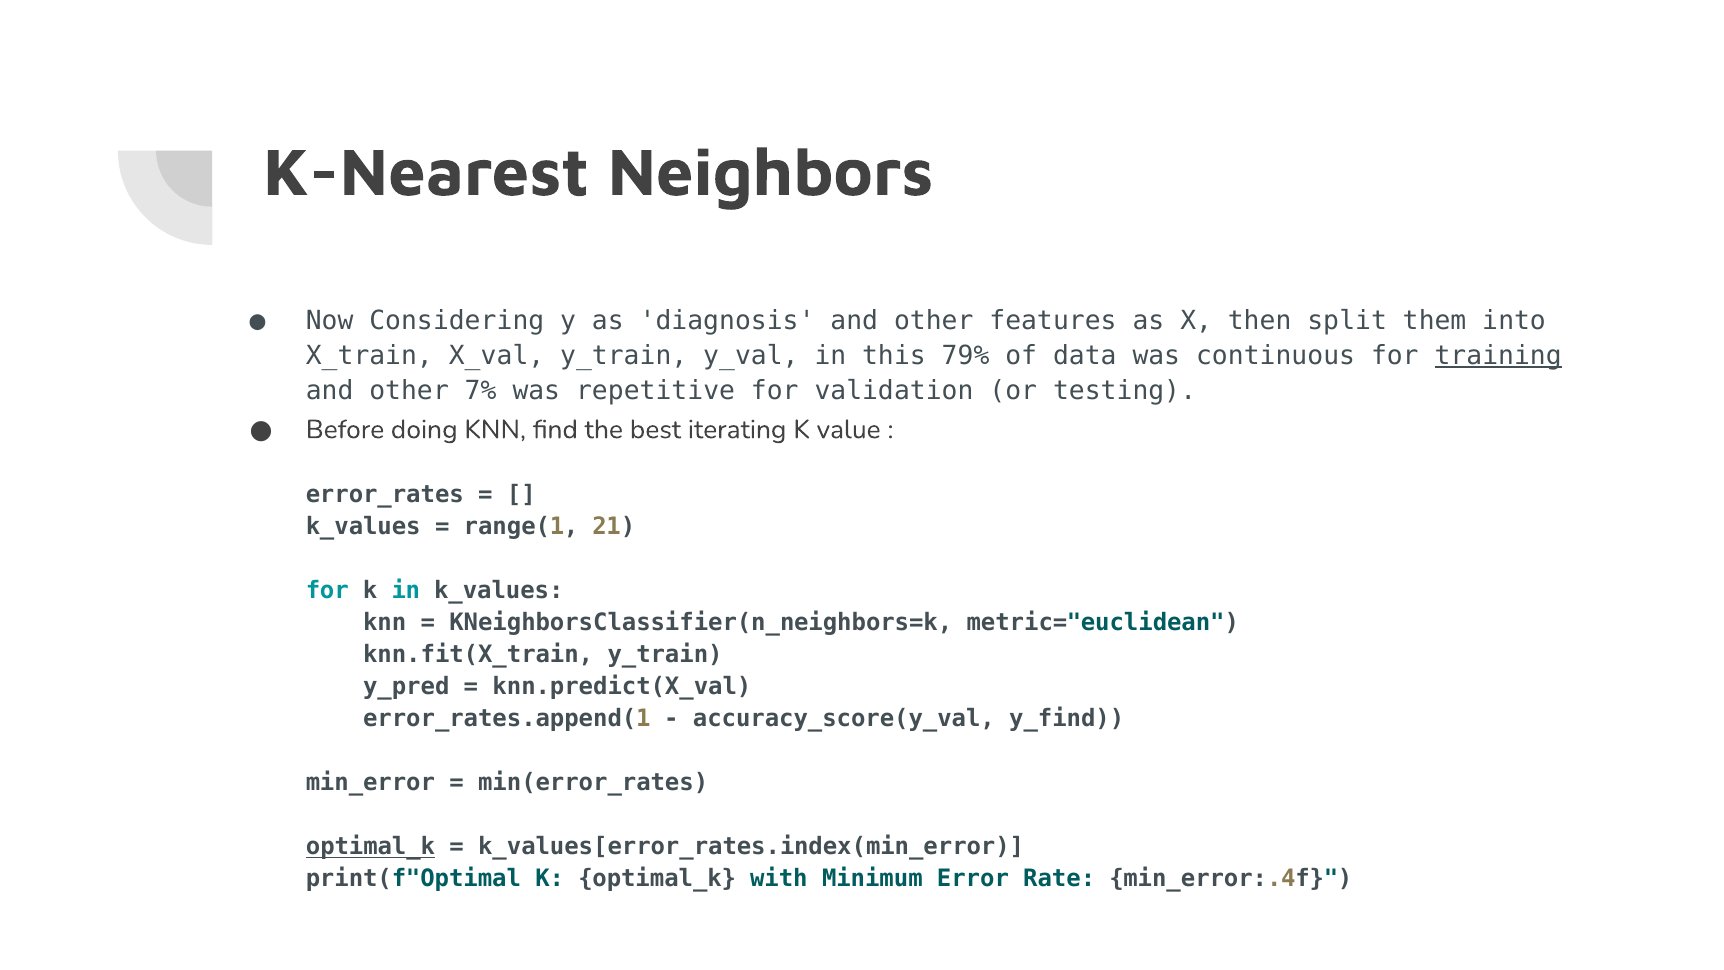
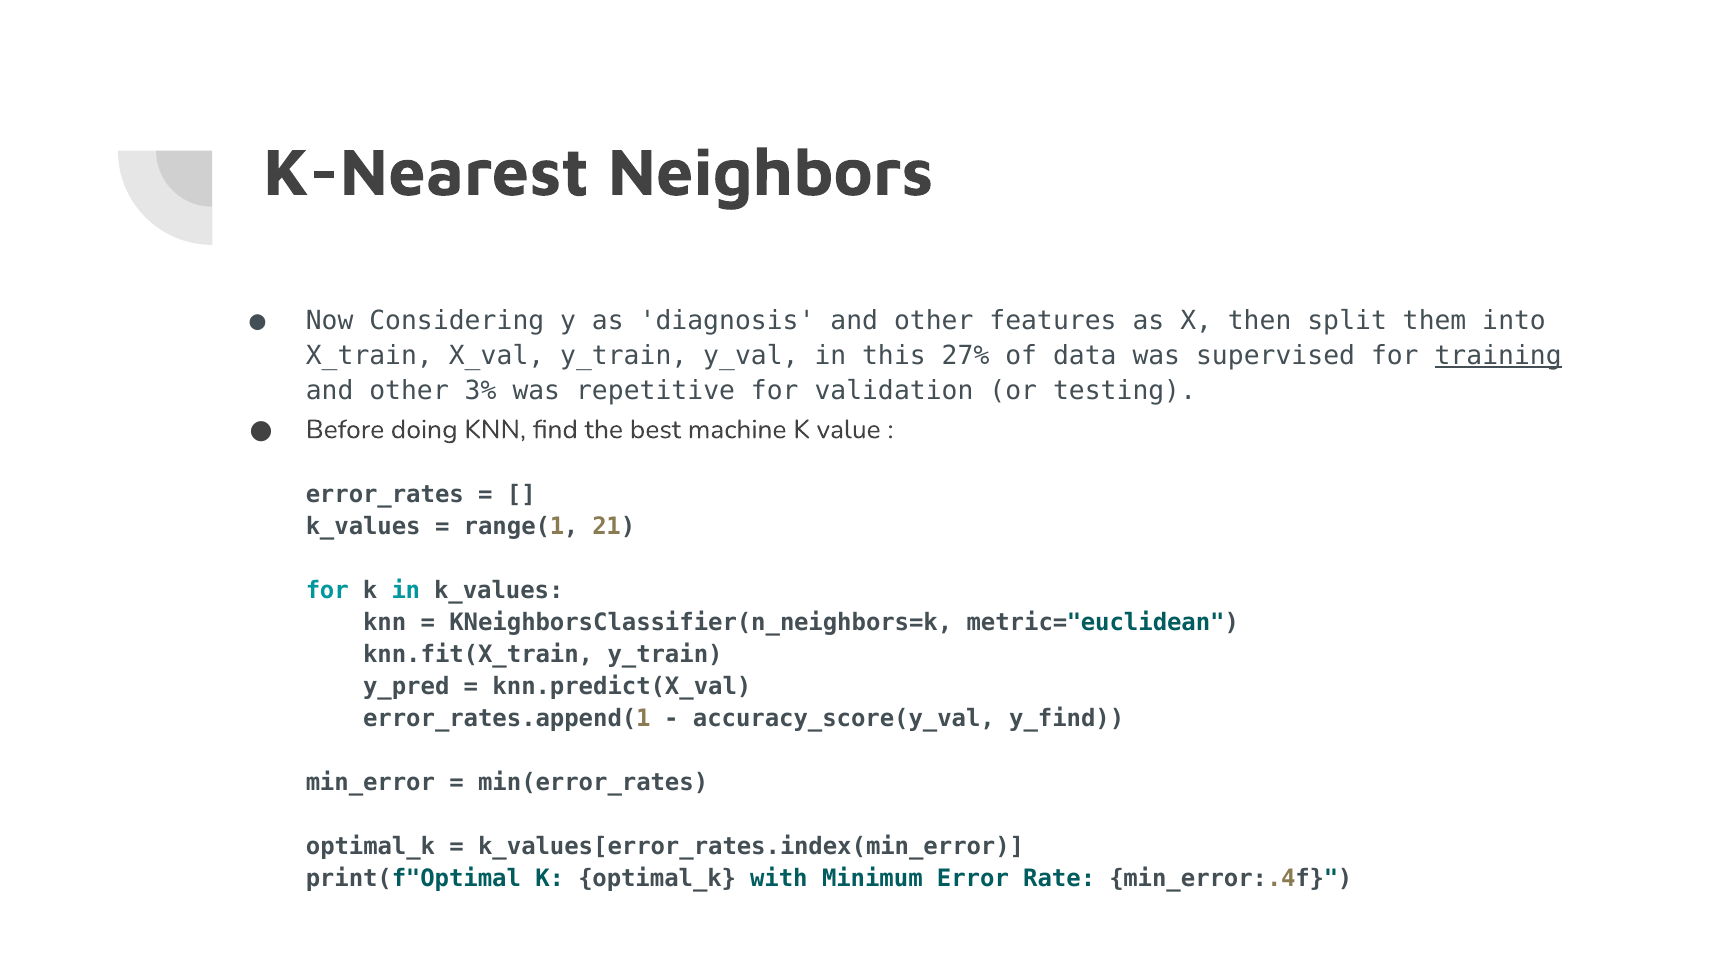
79%: 79% -> 27%
continuous: continuous -> supervised
7%: 7% -> 3%
iterating: iterating -> machine
optimal_k at (371, 847) underline: present -> none
